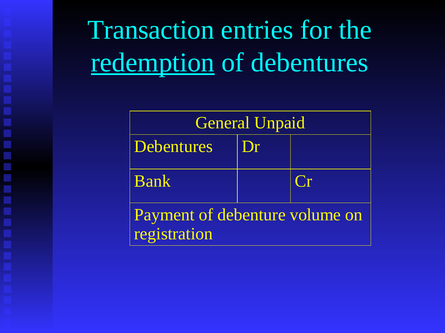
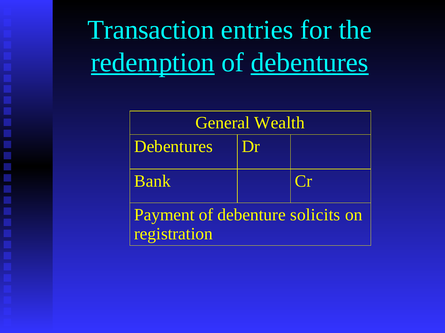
debentures at (310, 63) underline: none -> present
Unpaid: Unpaid -> Wealth
volume: volume -> solicits
